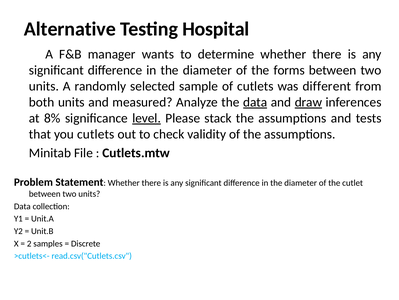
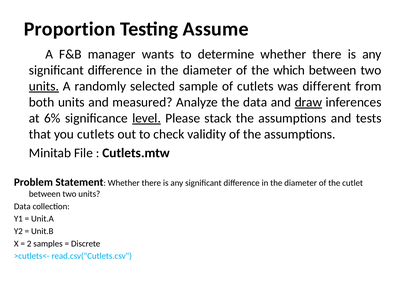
Alternative: Alternative -> Proportion
Hospital: Hospital -> Assume
forms: forms -> which
units at (44, 86) underline: none -> present
data at (255, 102) underline: present -> none
8%: 8% -> 6%
